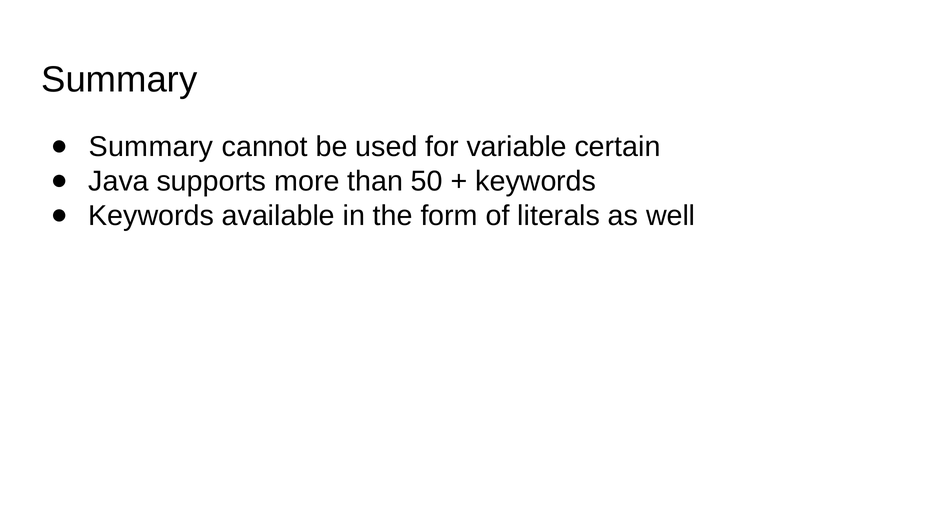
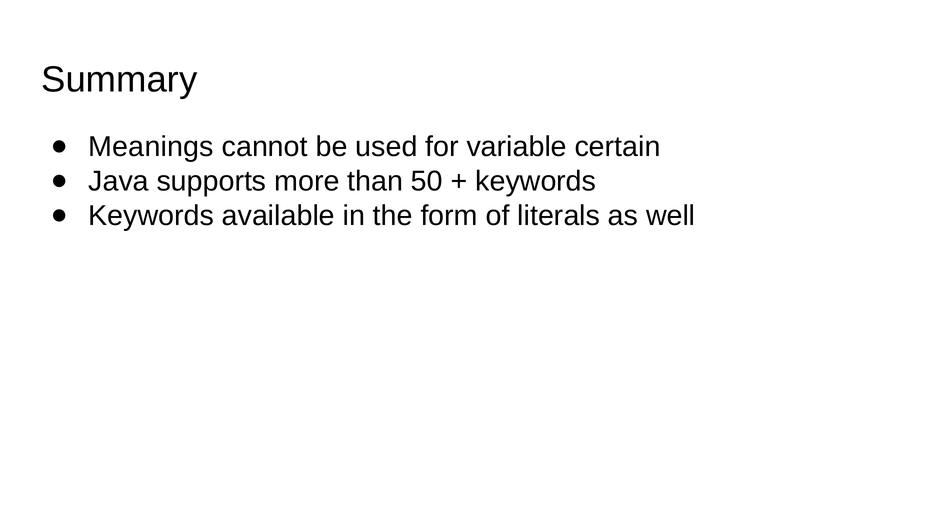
Summary at (151, 147): Summary -> Meanings
